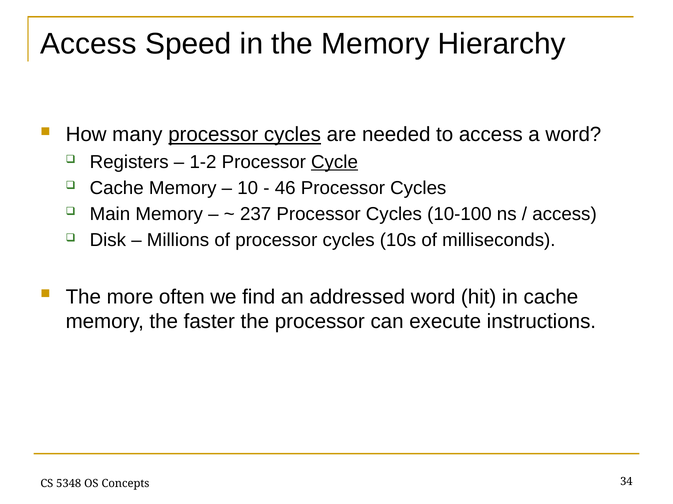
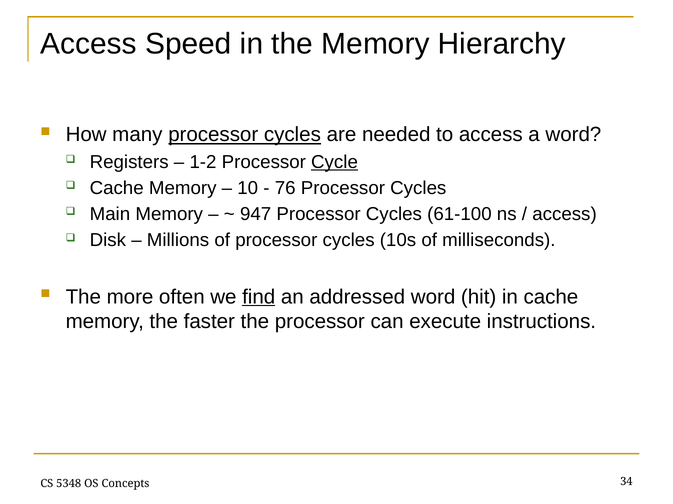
46: 46 -> 76
237: 237 -> 947
10-100: 10-100 -> 61-100
find underline: none -> present
